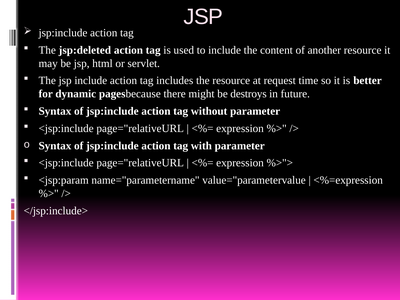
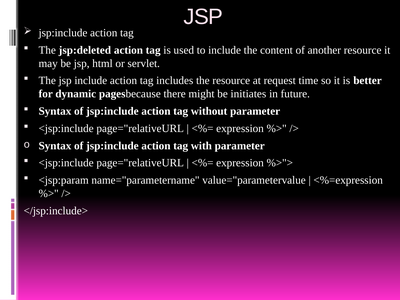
destroys: destroys -> initiates
